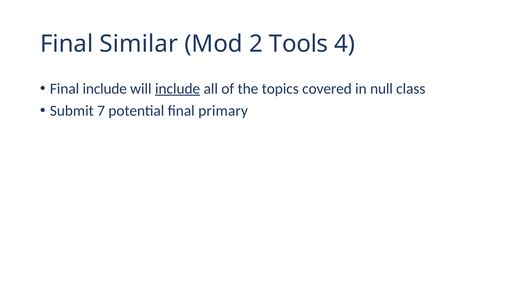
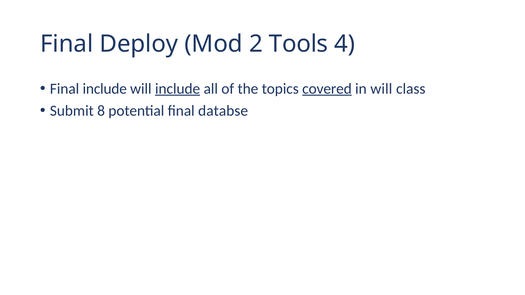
Similar: Similar -> Deploy
covered underline: none -> present
in null: null -> will
7: 7 -> 8
primary: primary -> databse
